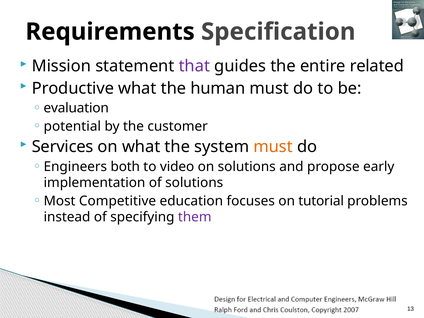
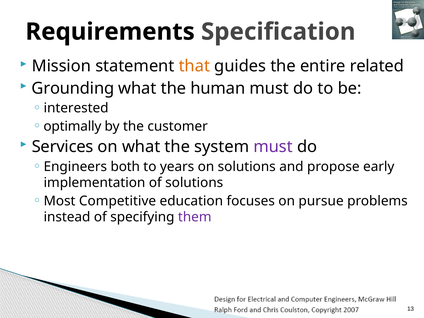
that colour: purple -> orange
Productive: Productive -> Grounding
evaluation: evaluation -> interested
potential: potential -> optimally
must at (273, 147) colour: orange -> purple
video: video -> years
tutorial: tutorial -> pursue
